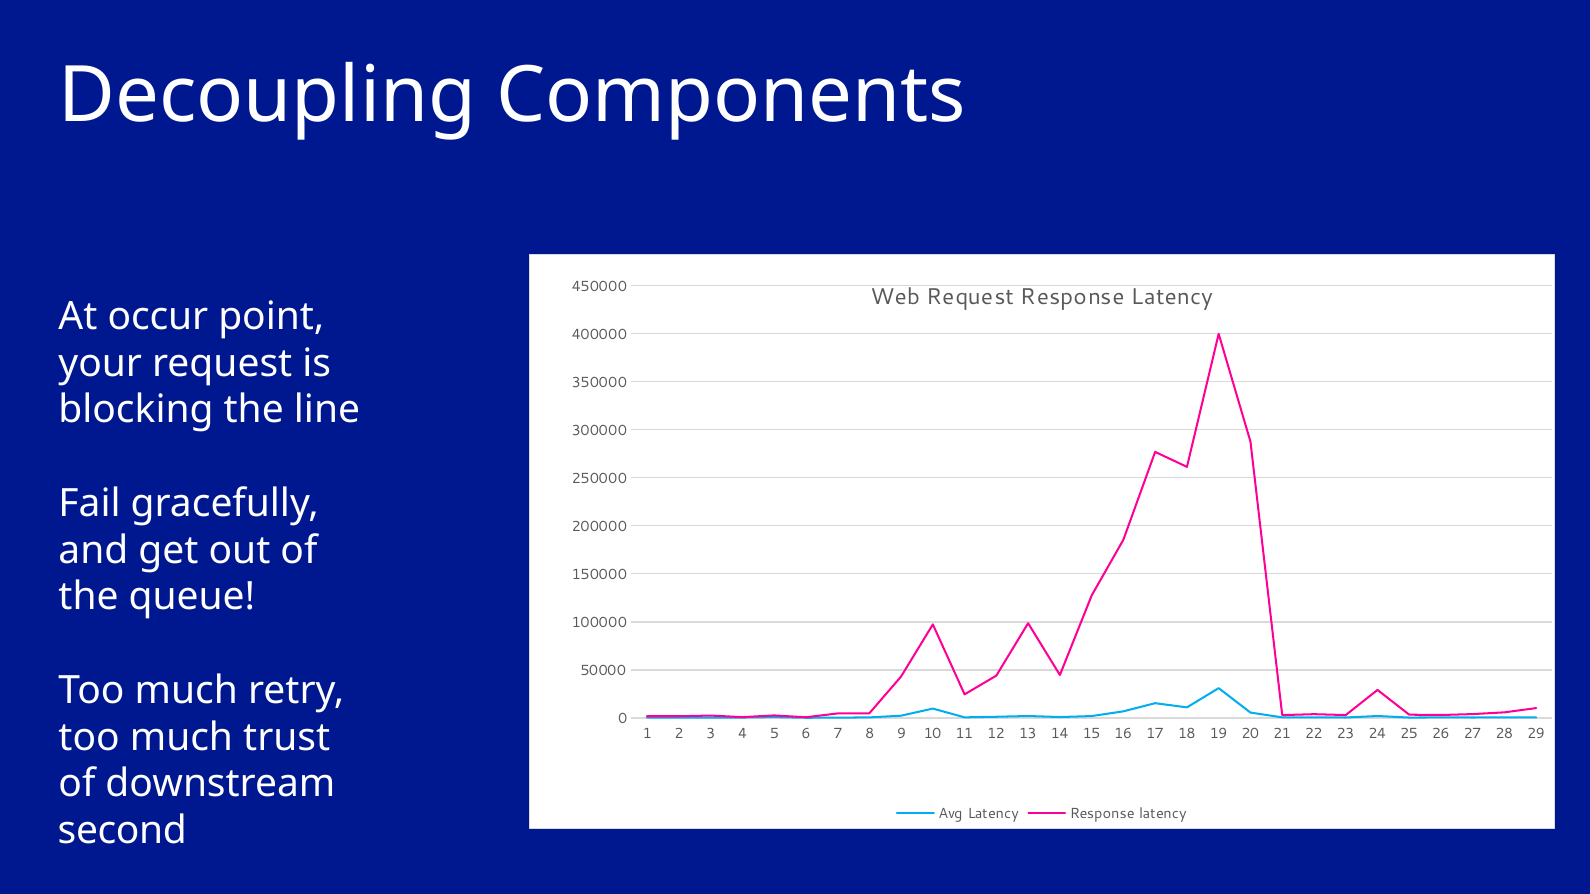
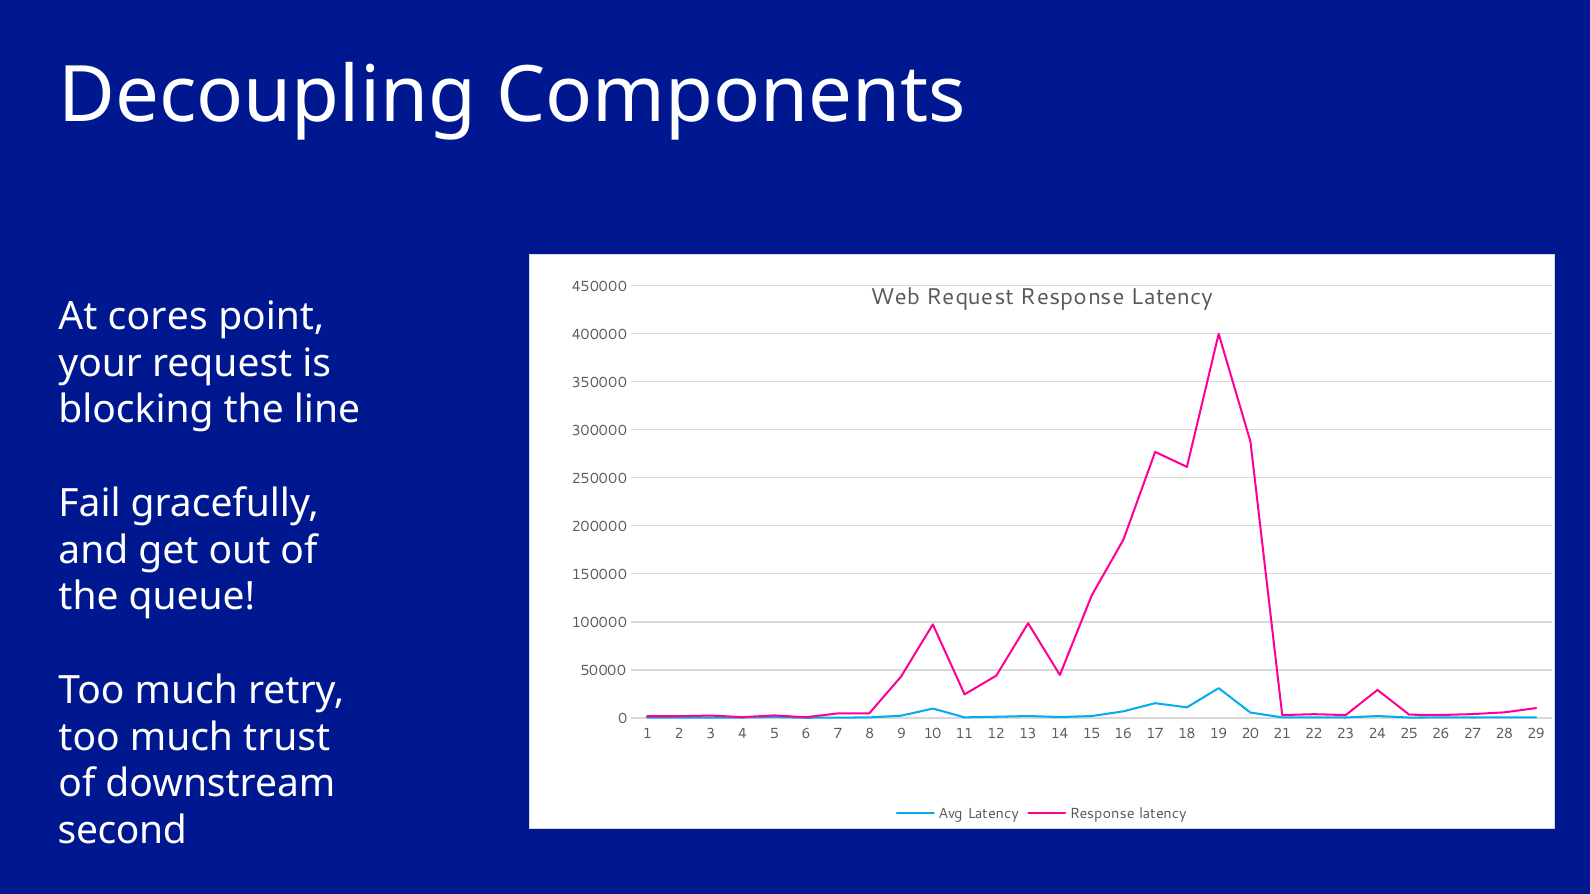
occur: occur -> cores
